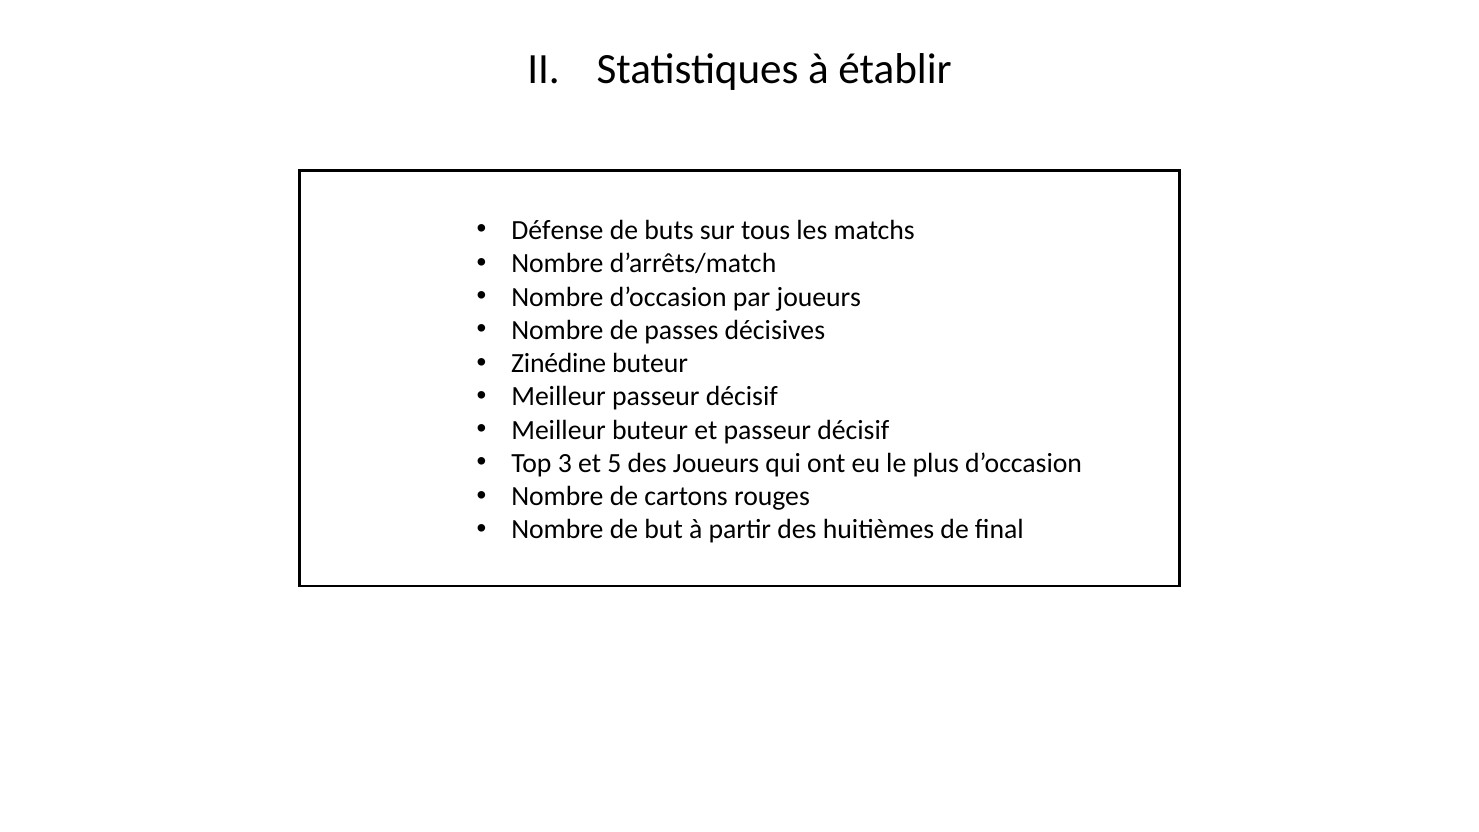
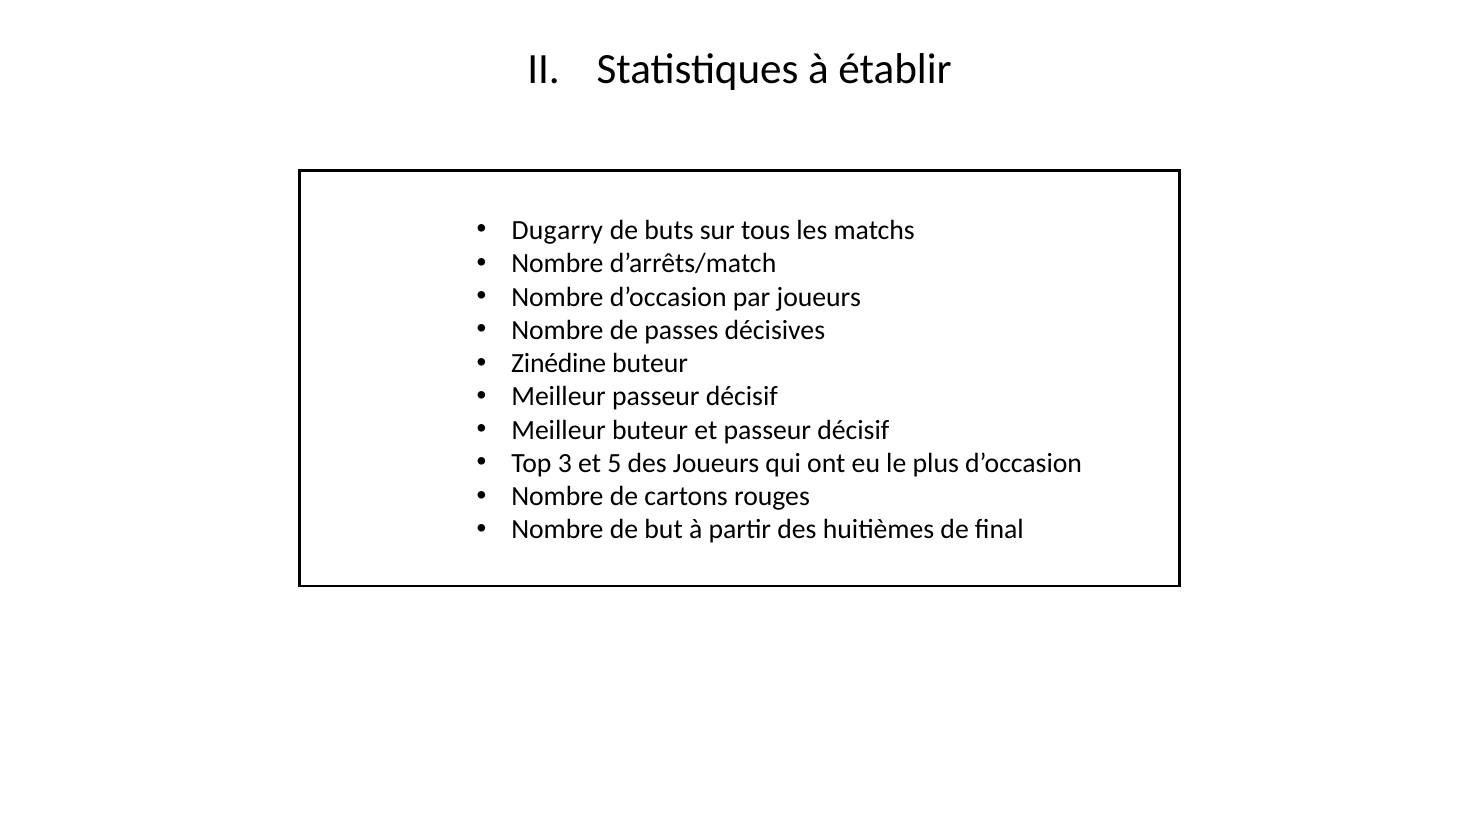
Défense: Défense -> Dugarry
